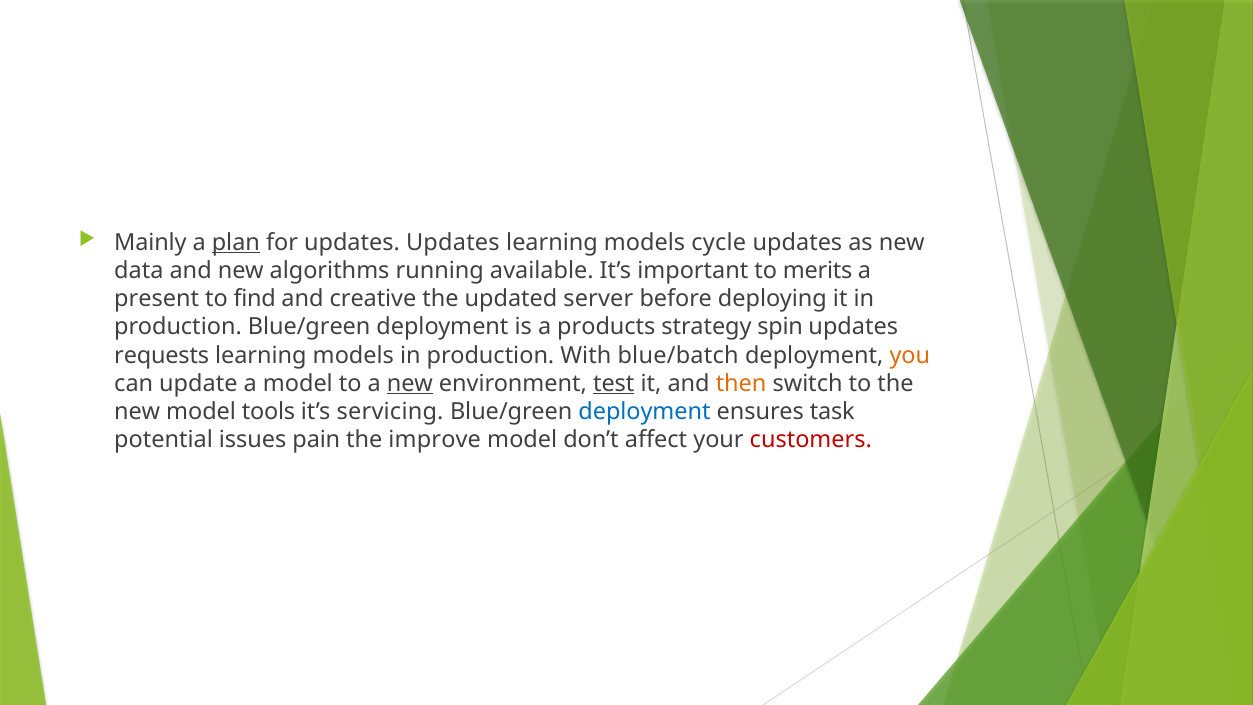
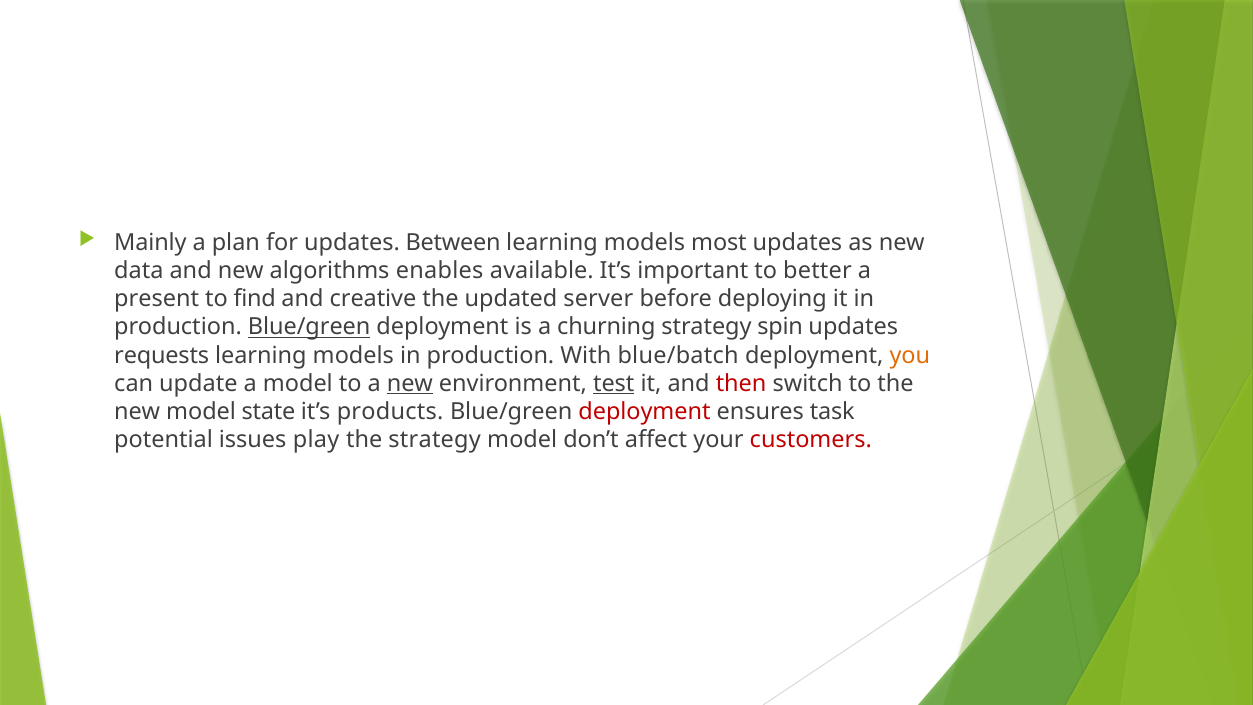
plan underline: present -> none
updates Updates: Updates -> Between
cycle: cycle -> most
running: running -> enables
merits: merits -> better
Blue/green at (309, 327) underline: none -> present
products: products -> churning
then colour: orange -> red
tools: tools -> state
servicing: servicing -> products
deployment at (644, 412) colour: blue -> red
pain: pain -> play
the improve: improve -> strategy
